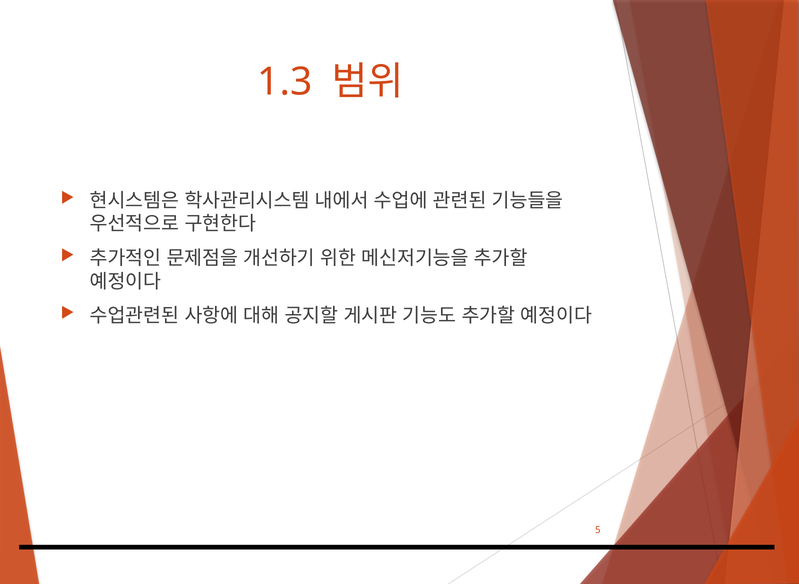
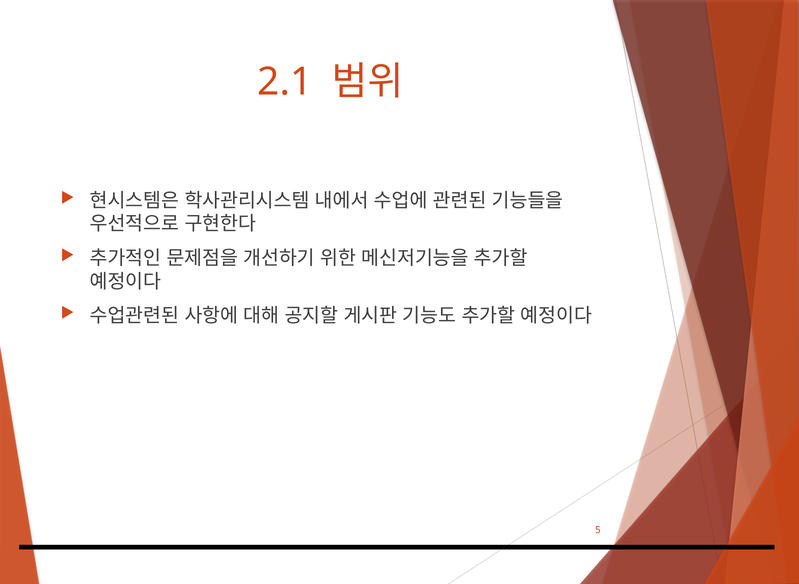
1.3: 1.3 -> 2.1
